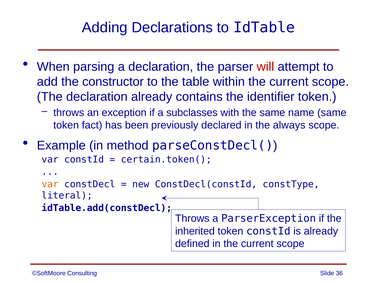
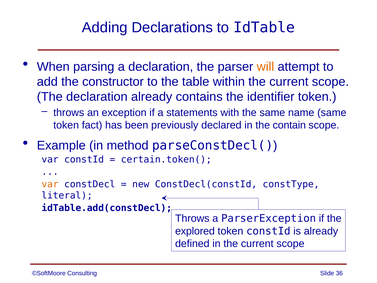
will colour: red -> orange
subclasses: subclasses -> statements
always: always -> contain
inherited: inherited -> explored
